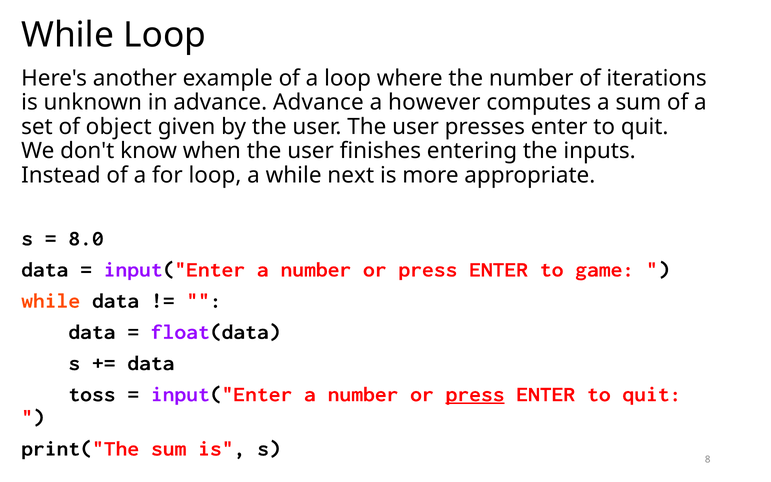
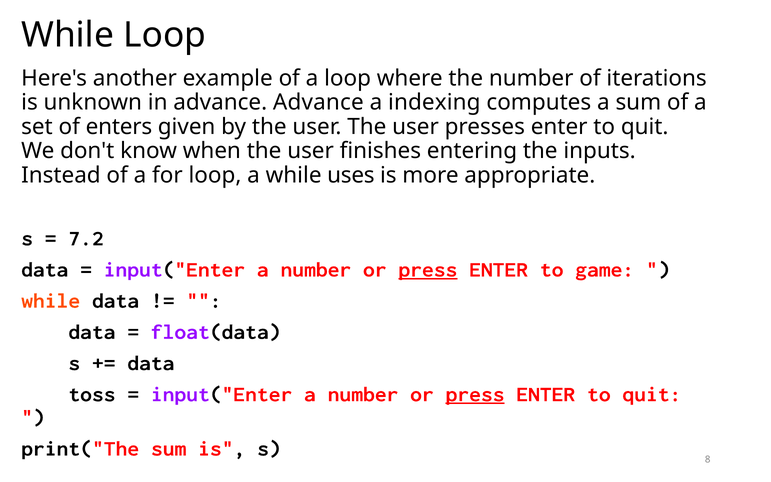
however: however -> indexing
object: object -> enters
next: next -> uses
8.0: 8.0 -> 7.2
press at (428, 269) underline: none -> present
